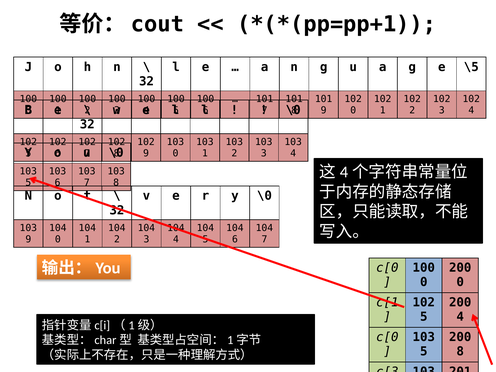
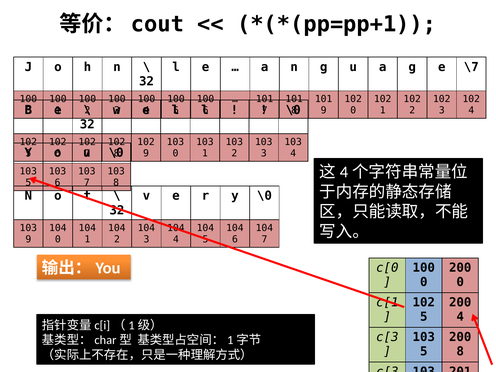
\5: \5 -> \7
c[0 at (387, 337): c[0 -> c[3
